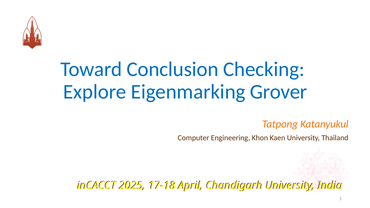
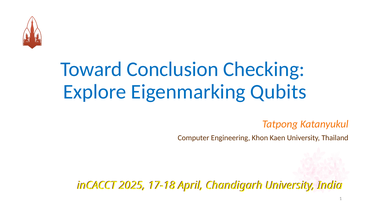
Grover: Grover -> Qubits
